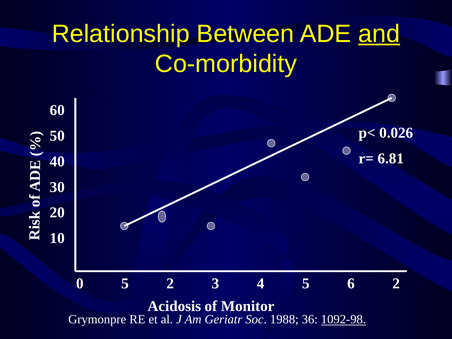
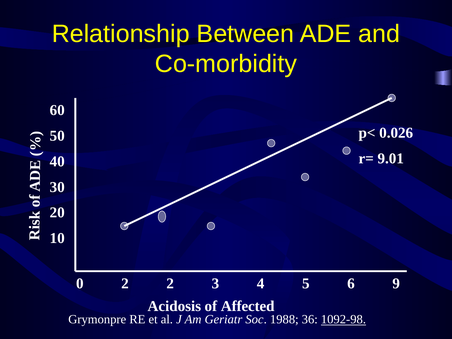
and underline: present -> none
6.81: 6.81 -> 9.01
0 5: 5 -> 2
6 2: 2 -> 9
Monitor: Monitor -> Affected
